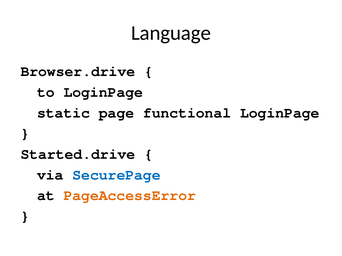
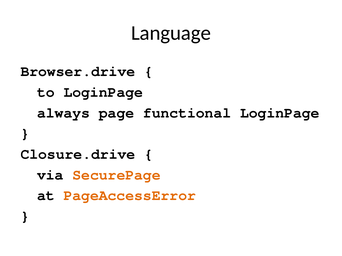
static: static -> always
Started.drive: Started.drive -> Closure.drive
SecurePage colour: blue -> orange
